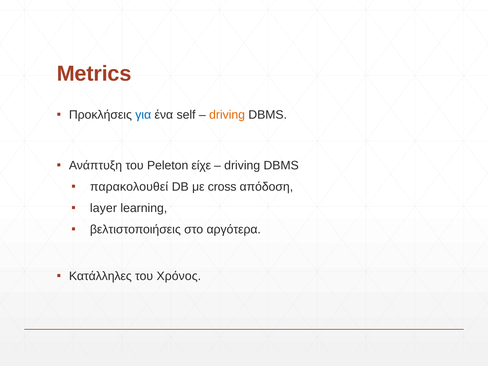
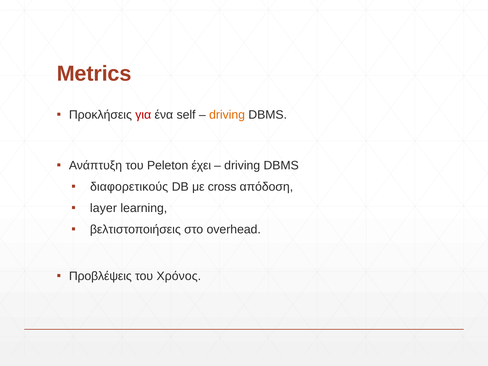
για colour: blue -> red
είχε: είχε -> έχει
παρακολουθεί: παρακολουθεί -> διαφορετικούς
αργότερα: αργότερα -> overhead
Κατάλληλες: Κατάλληλες -> Προβλέψεις
